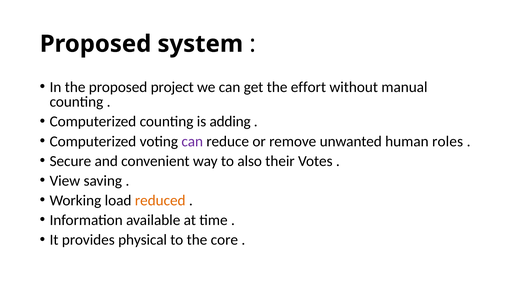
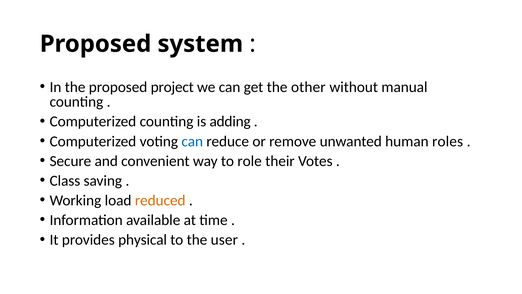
effort: effort -> other
can at (192, 141) colour: purple -> blue
also: also -> role
View: View -> Class
core: core -> user
